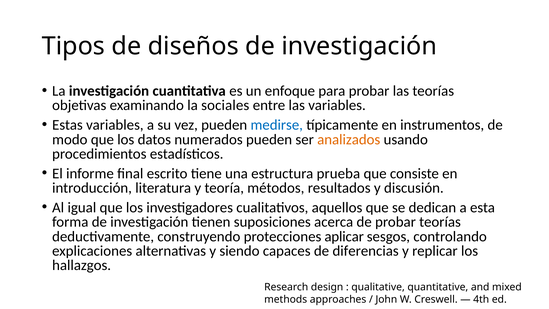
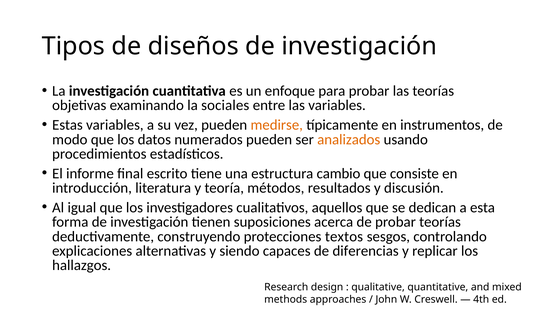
medirse colour: blue -> orange
prueba: prueba -> cambio
aplicar: aplicar -> textos
